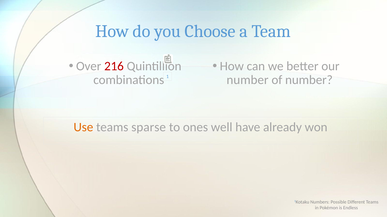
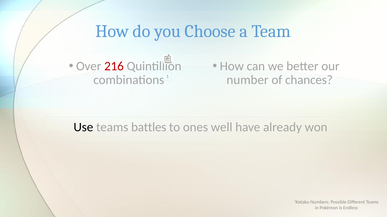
of number: number -> chances
Use colour: orange -> black
sparse: sparse -> battles
